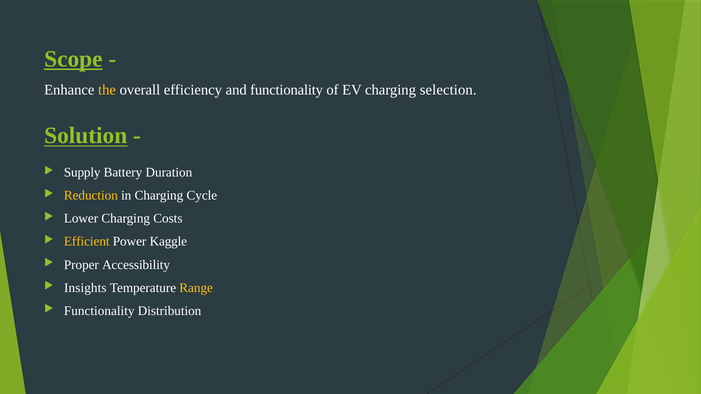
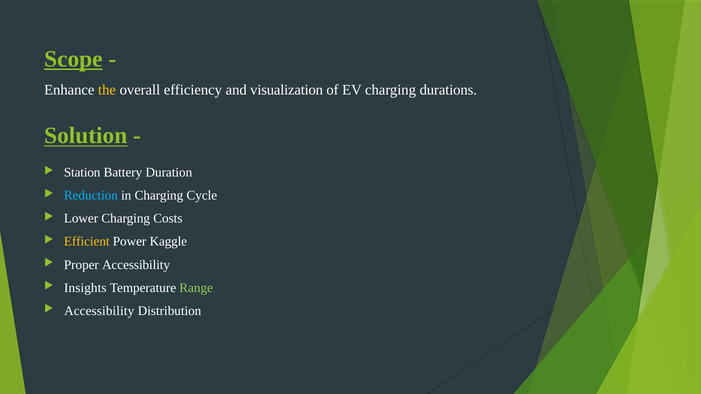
and functionality: functionality -> visualization
selection: selection -> durations
Supply: Supply -> Station
Reduction colour: yellow -> light blue
Range colour: yellow -> light green
Functionality at (99, 311): Functionality -> Accessibility
